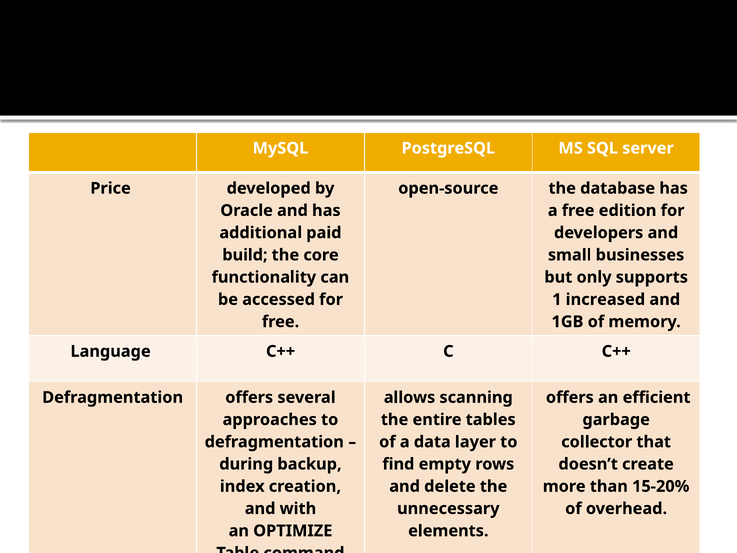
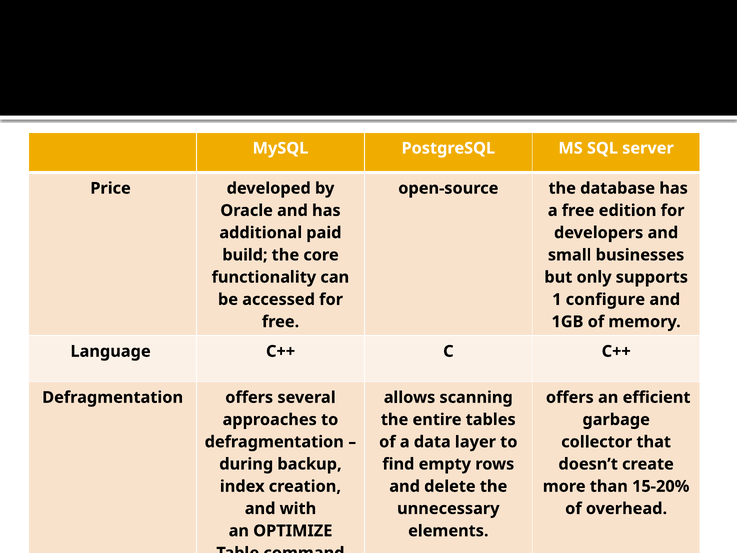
increased: increased -> configure
